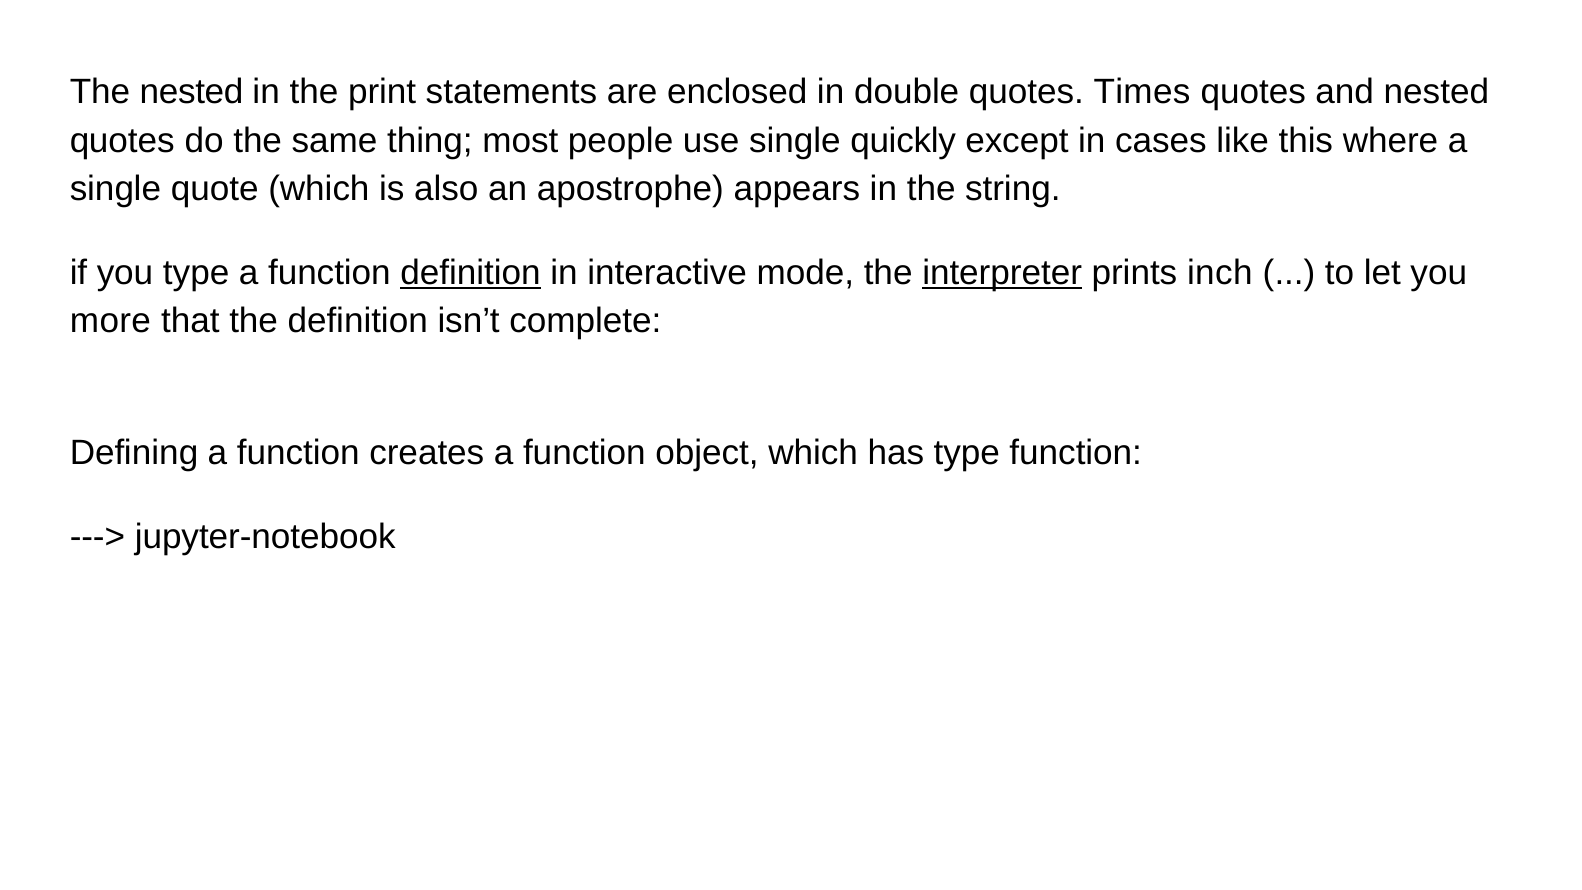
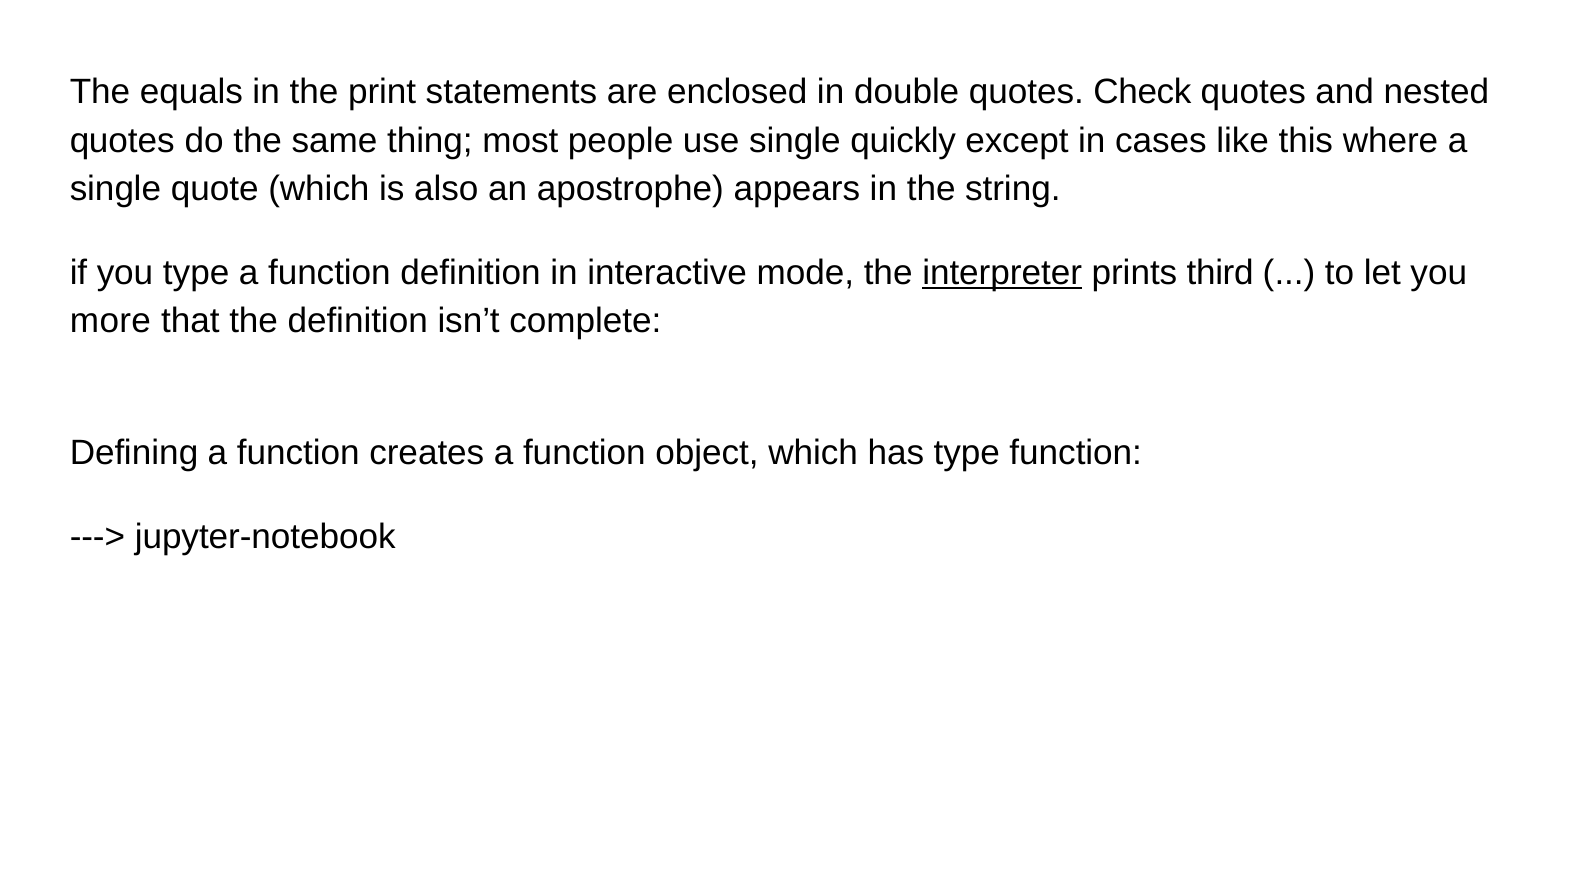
The nested: nested -> equals
Times: Times -> Check
definition at (471, 273) underline: present -> none
inch: inch -> third
